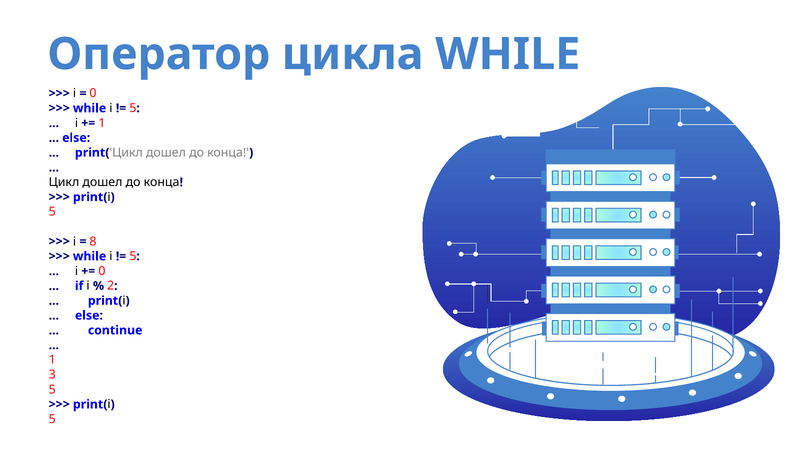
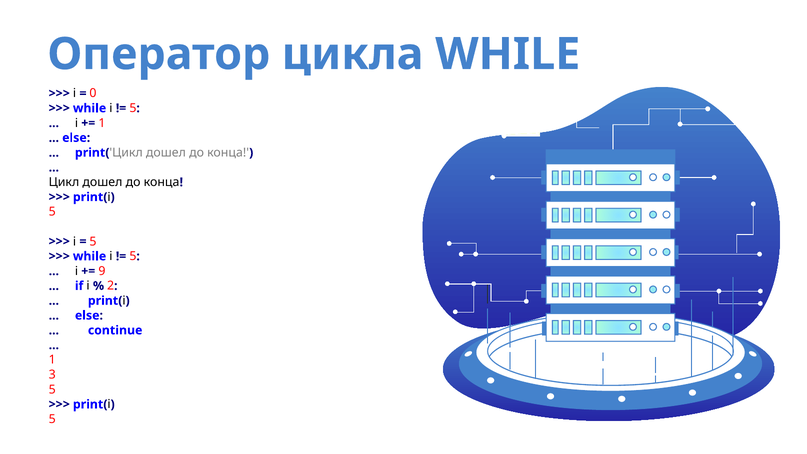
8 at (93, 241): 8 -> 5
0 at (102, 271): 0 -> 9
